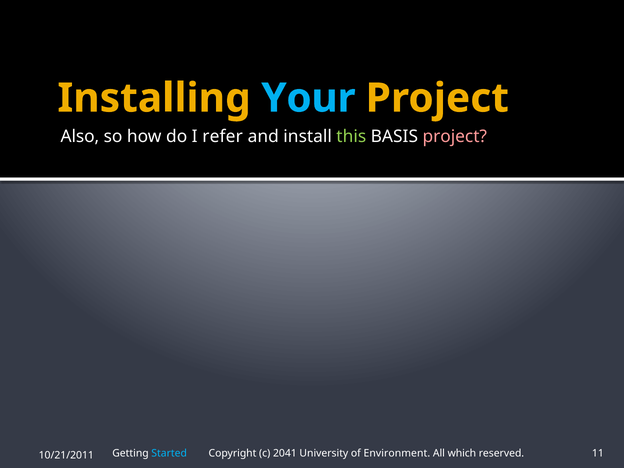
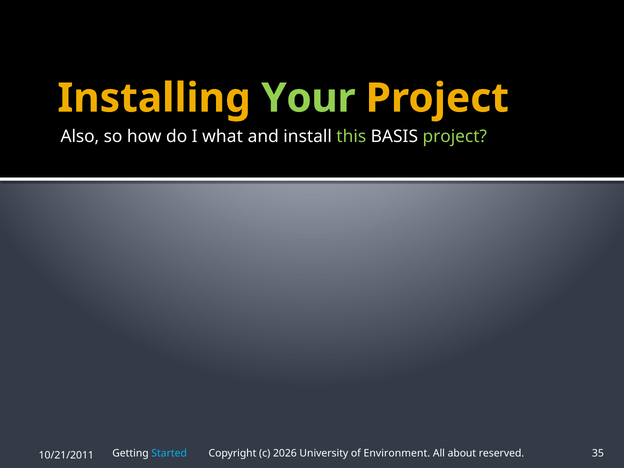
Your colour: light blue -> light green
refer: refer -> what
project at (455, 136) colour: pink -> light green
2041: 2041 -> 2026
which: which -> about
11: 11 -> 35
